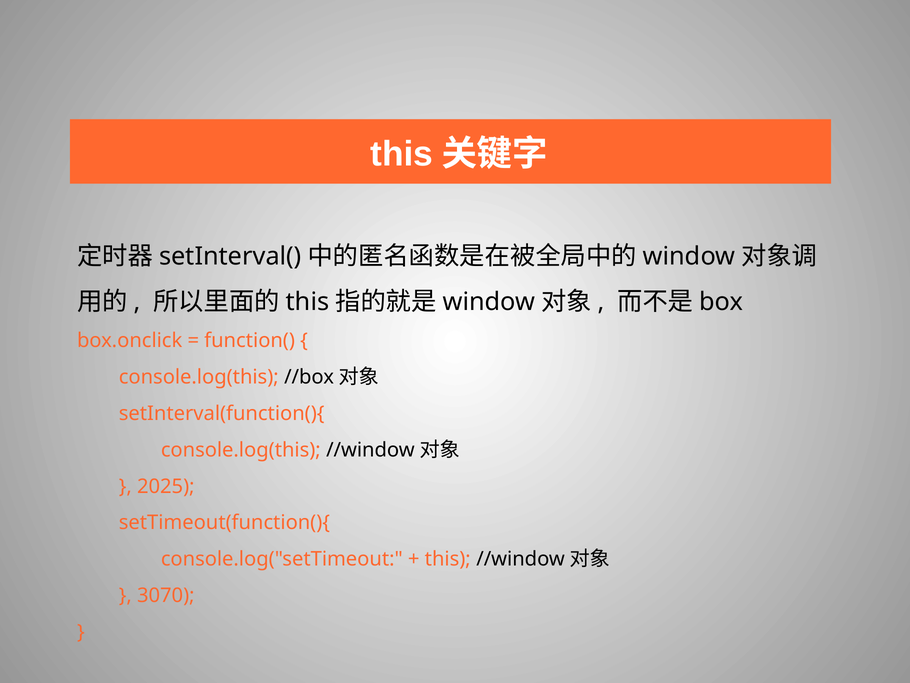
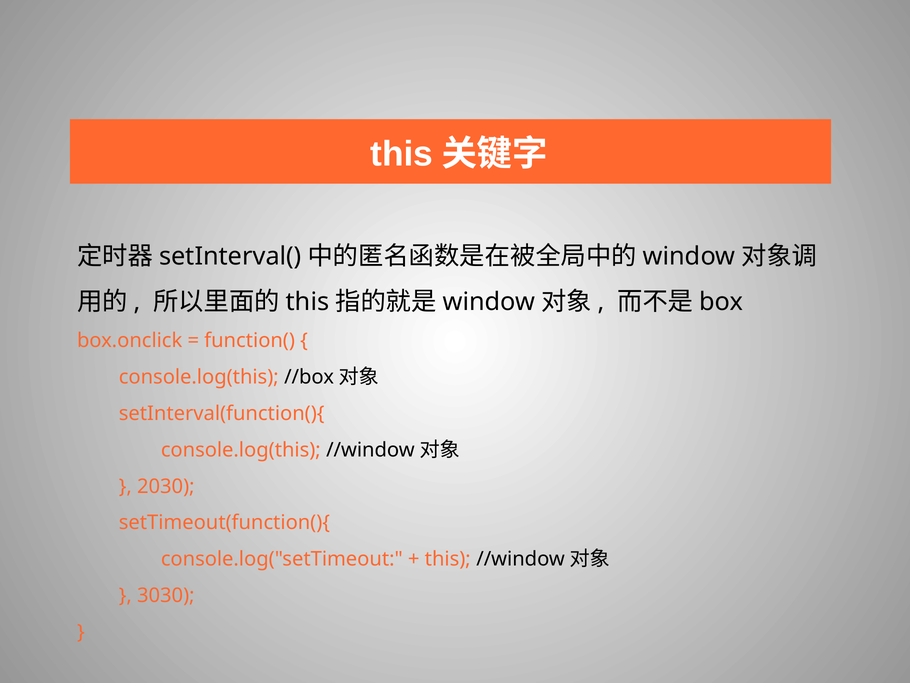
2025: 2025 -> 2030
3070: 3070 -> 3030
